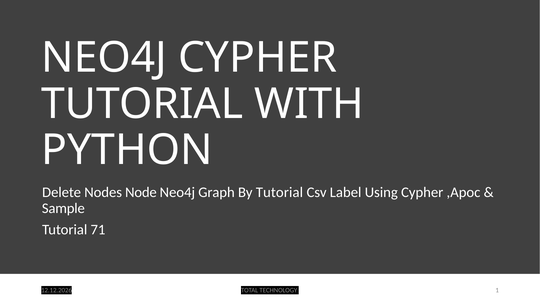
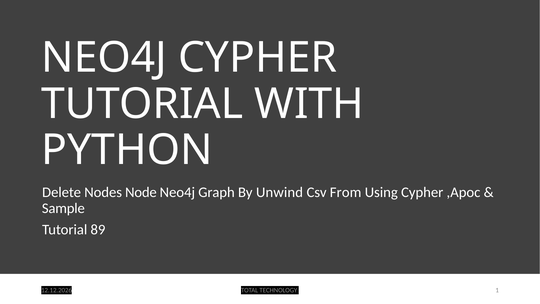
By Tutorial: Tutorial -> Unwind
Label: Label -> From
71: 71 -> 89
